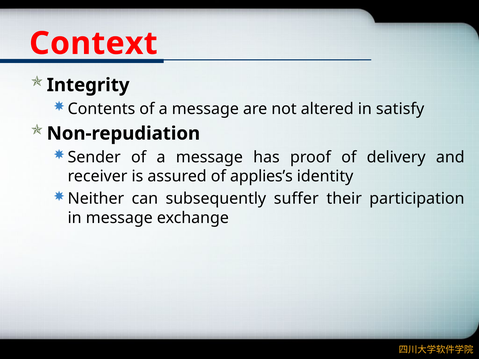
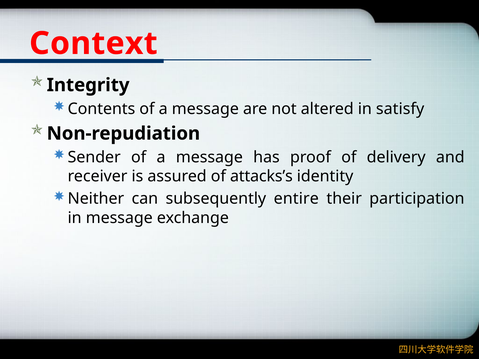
applies’s: applies’s -> attacks’s
suffer: suffer -> entire
